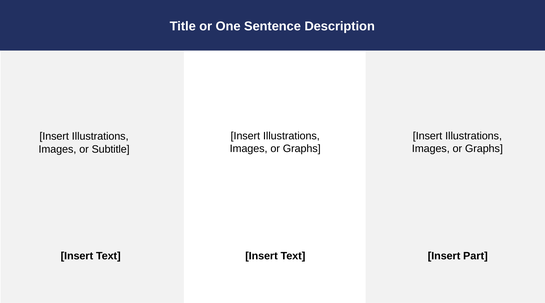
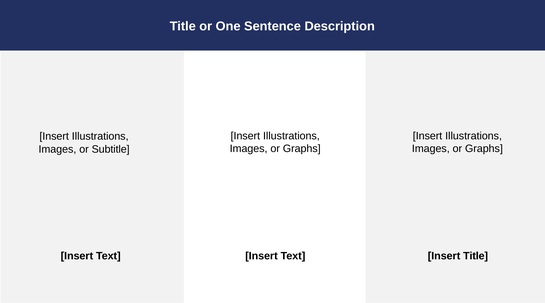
Insert Part: Part -> Title
